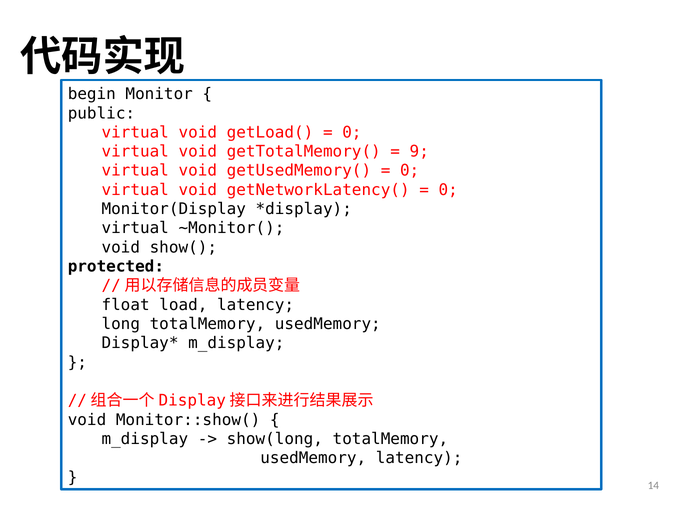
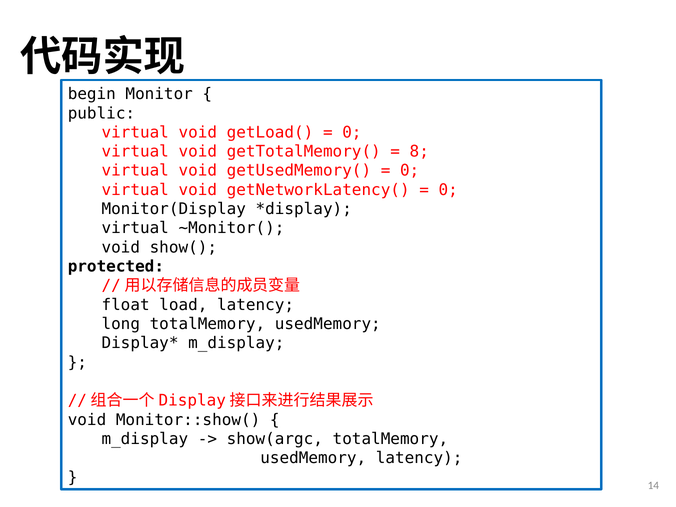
9: 9 -> 8
show(long: show(long -> show(argc
